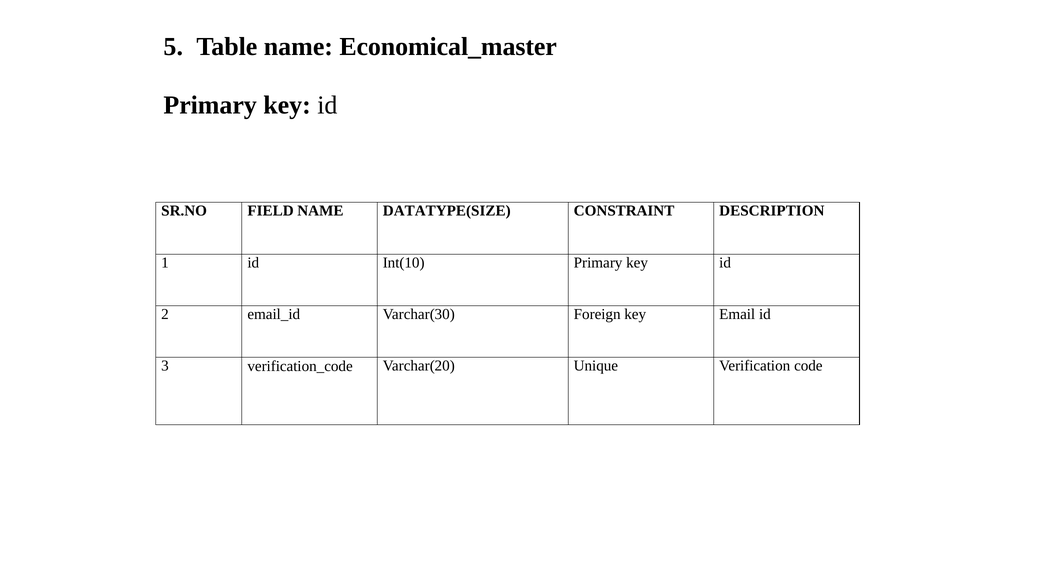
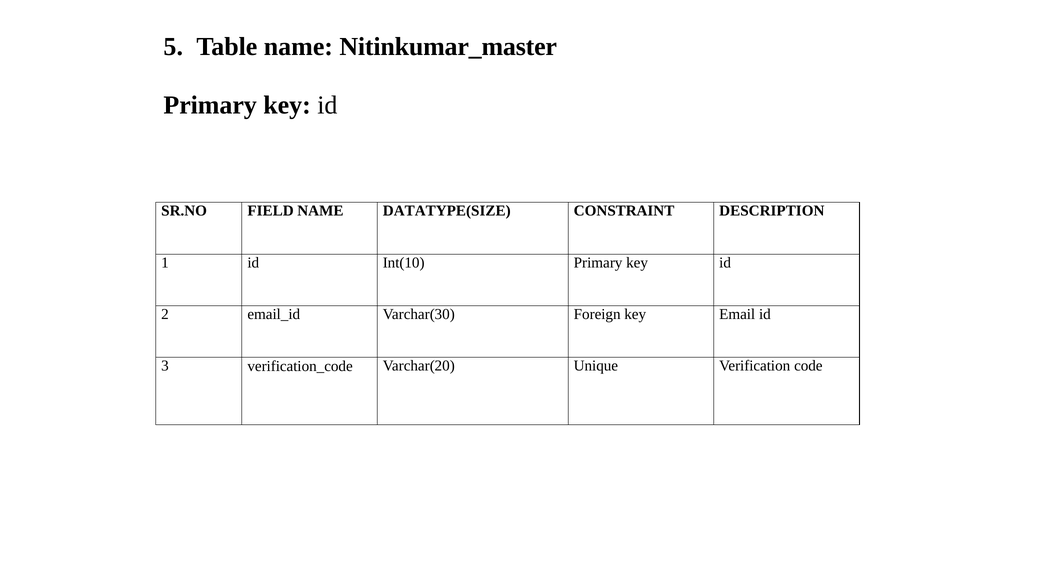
Economical_master: Economical_master -> Nitinkumar_master
